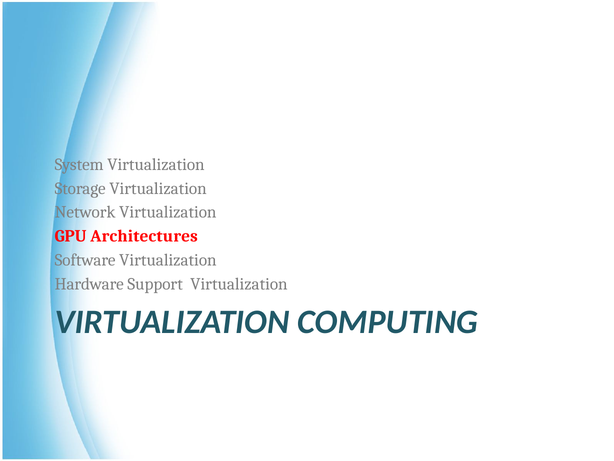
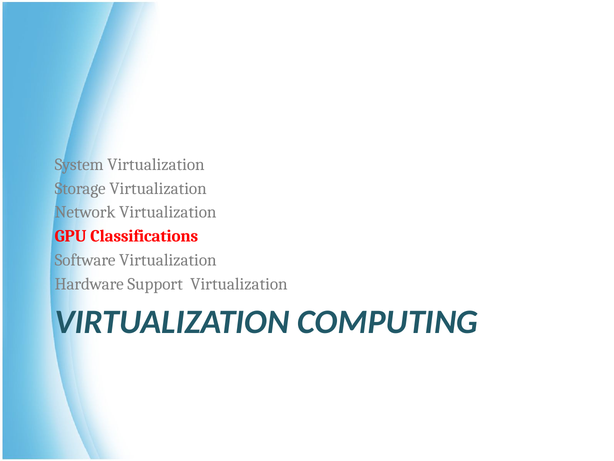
Architectures: Architectures -> Classifications
